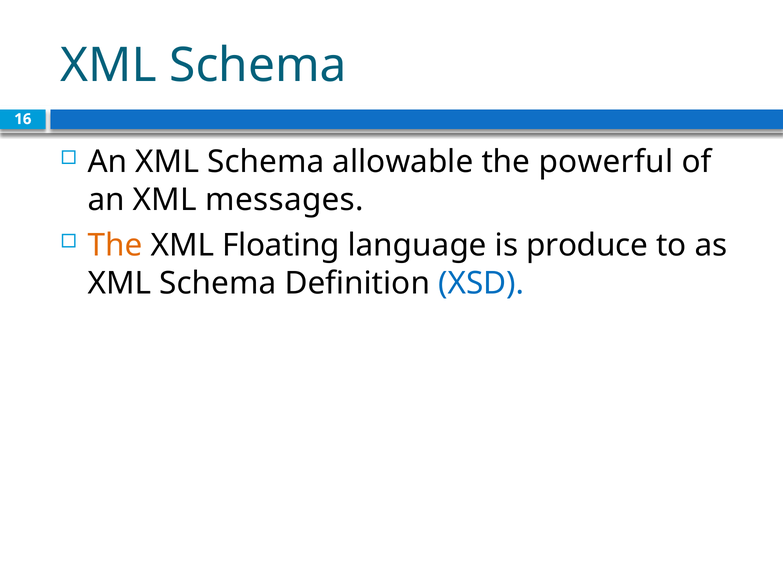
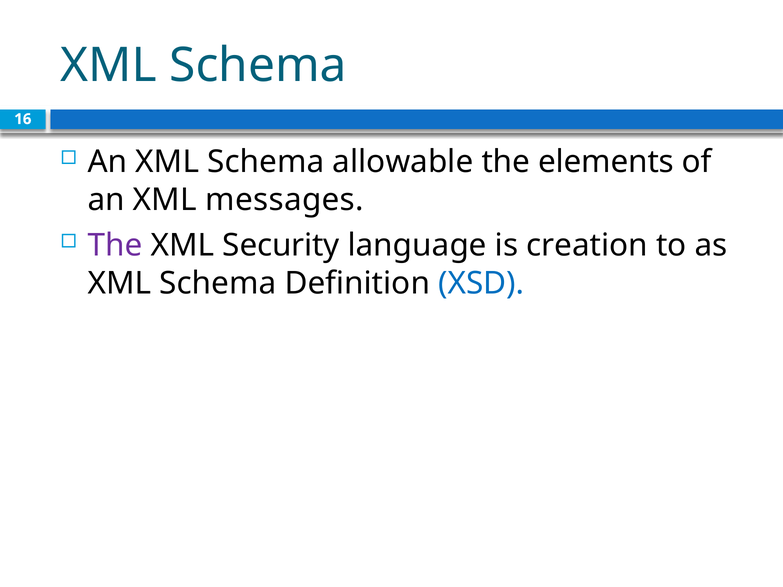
powerful: powerful -> elements
The at (115, 245) colour: orange -> purple
Floating: Floating -> Security
produce: produce -> creation
